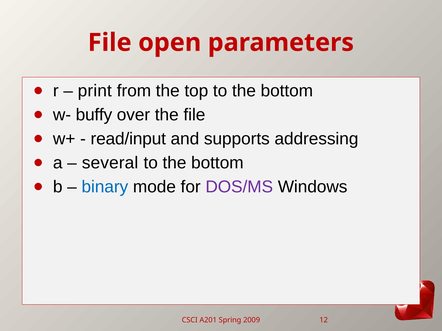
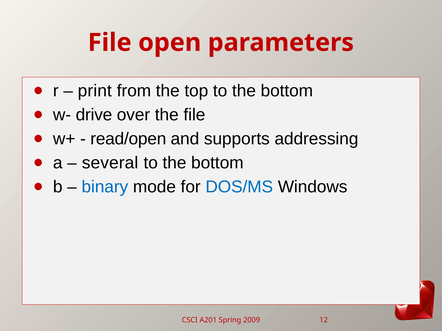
buffy: buffy -> drive
read/input: read/input -> read/open
DOS/MS colour: purple -> blue
